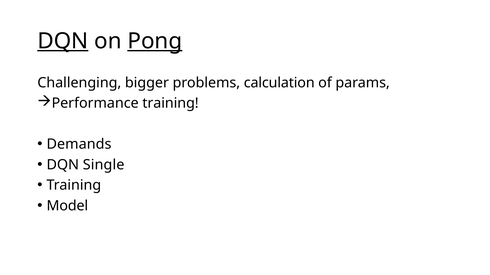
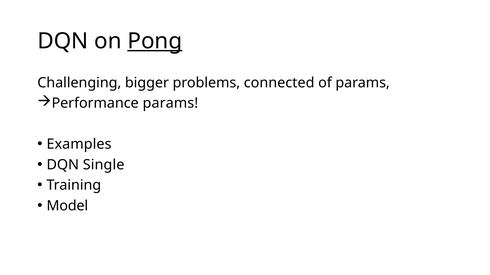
DQN at (63, 41) underline: present -> none
calculation: calculation -> connected
Performance training: training -> params
Demands: Demands -> Examples
